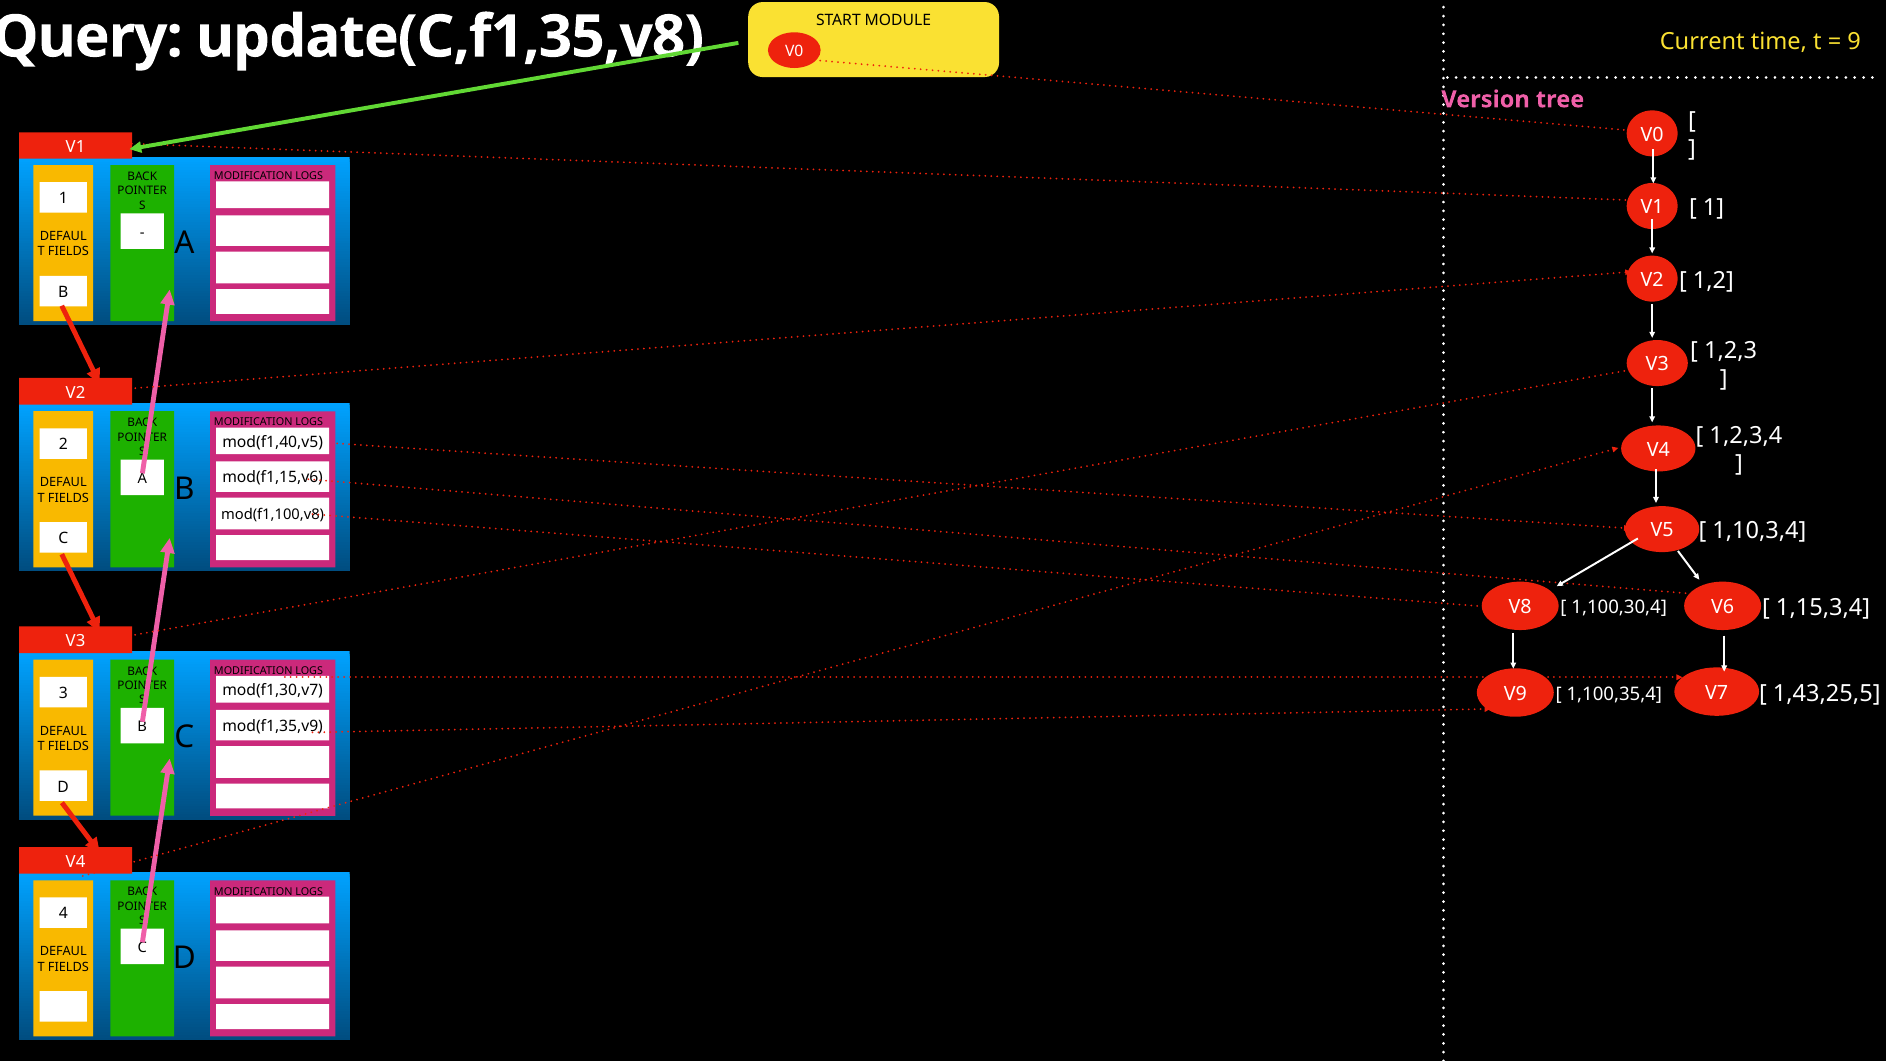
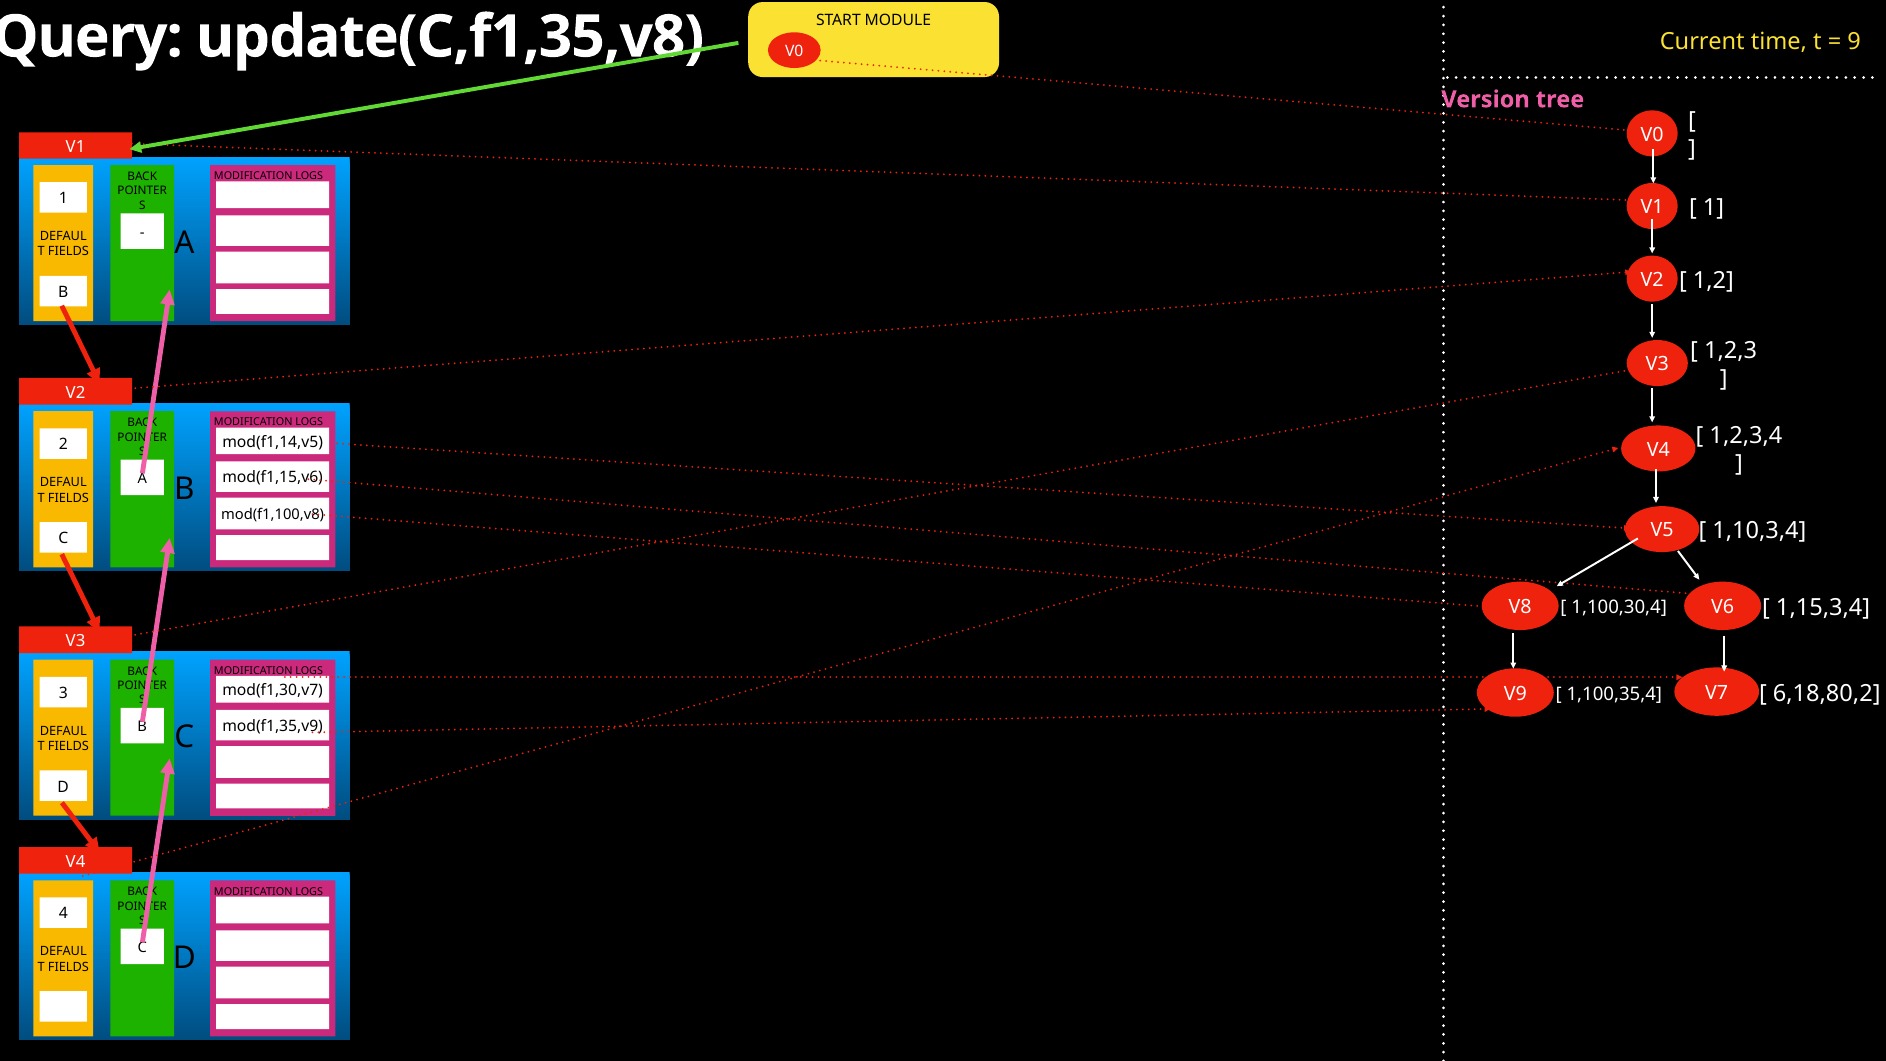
mod(f1,40,v5: mod(f1,40,v5 -> mod(f1,14,v5
1,43,25,5: 1,43,25,5 -> 6,18,80,2
